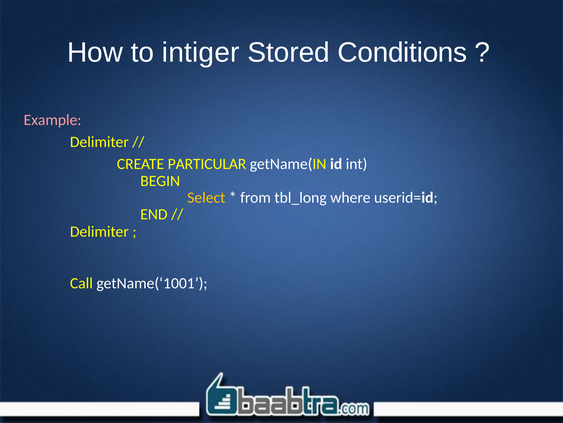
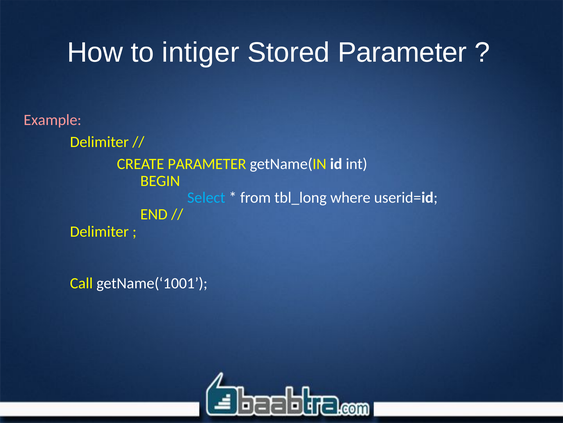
Stored Conditions: Conditions -> Parameter
CREATE PARTICULAR: PARTICULAR -> PARAMETER
Select colour: yellow -> light blue
